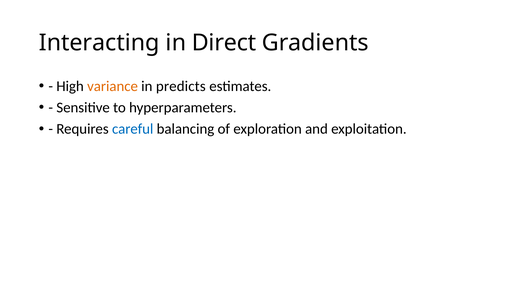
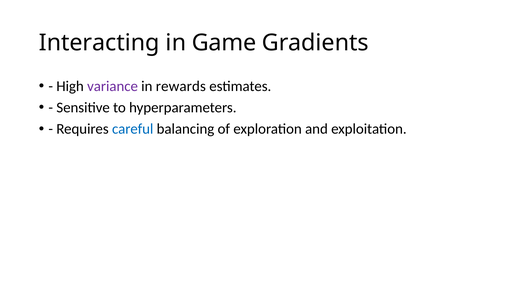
Direct: Direct -> Game
variance colour: orange -> purple
predicts: predicts -> rewards
